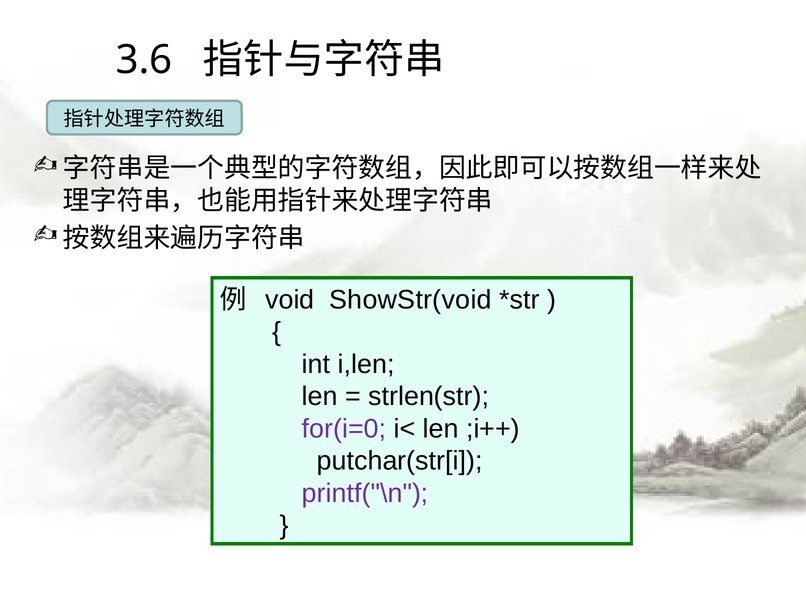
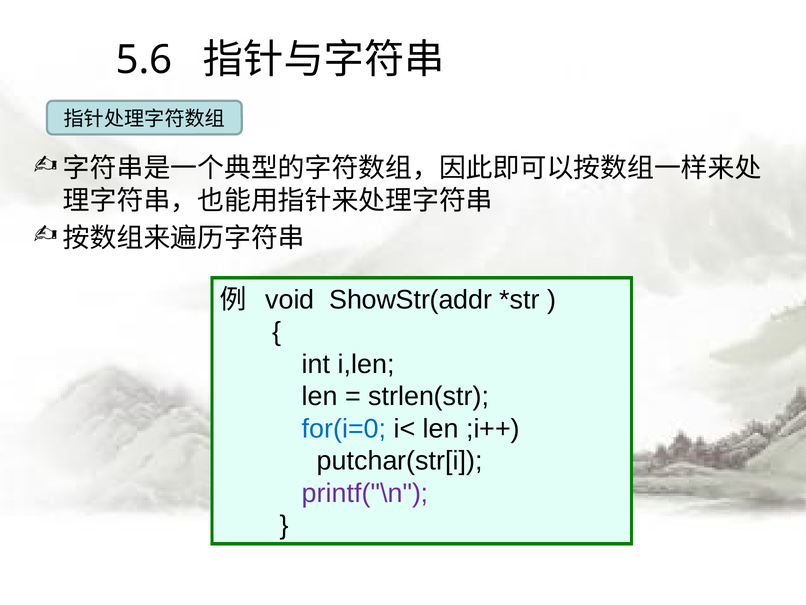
3.6: 3.6 -> 5.6
ShowStr(void: ShowStr(void -> ShowStr(addr
for(i=0 colour: purple -> blue
